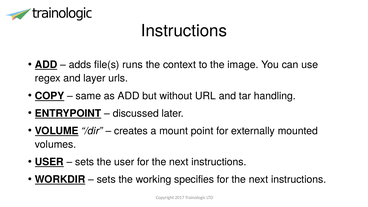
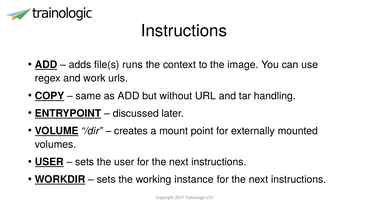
layer: layer -> work
specifies: specifies -> instance
